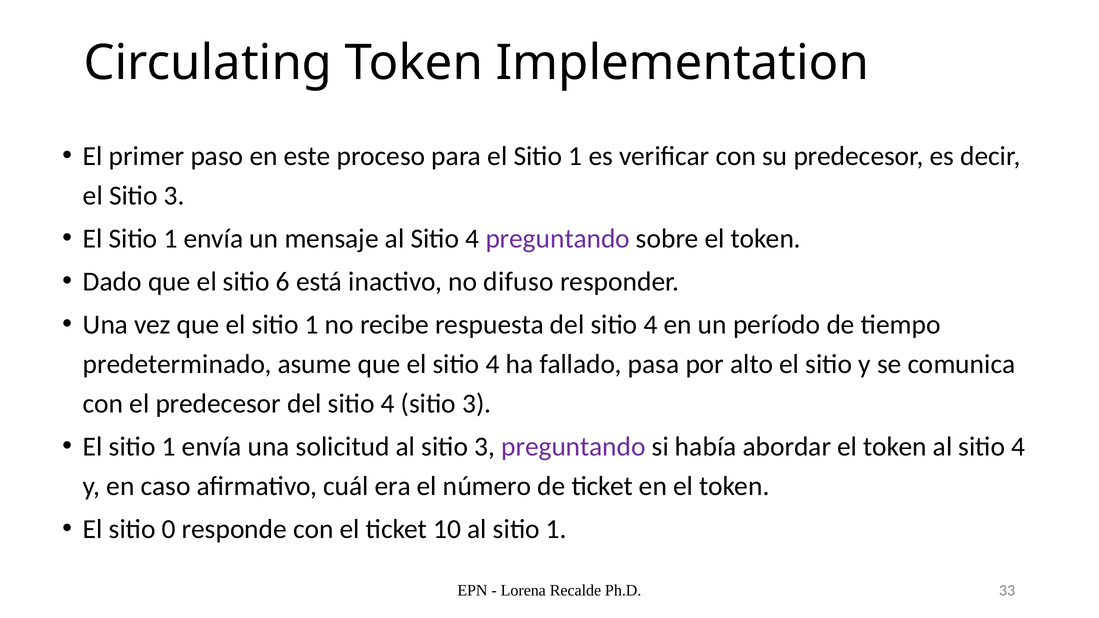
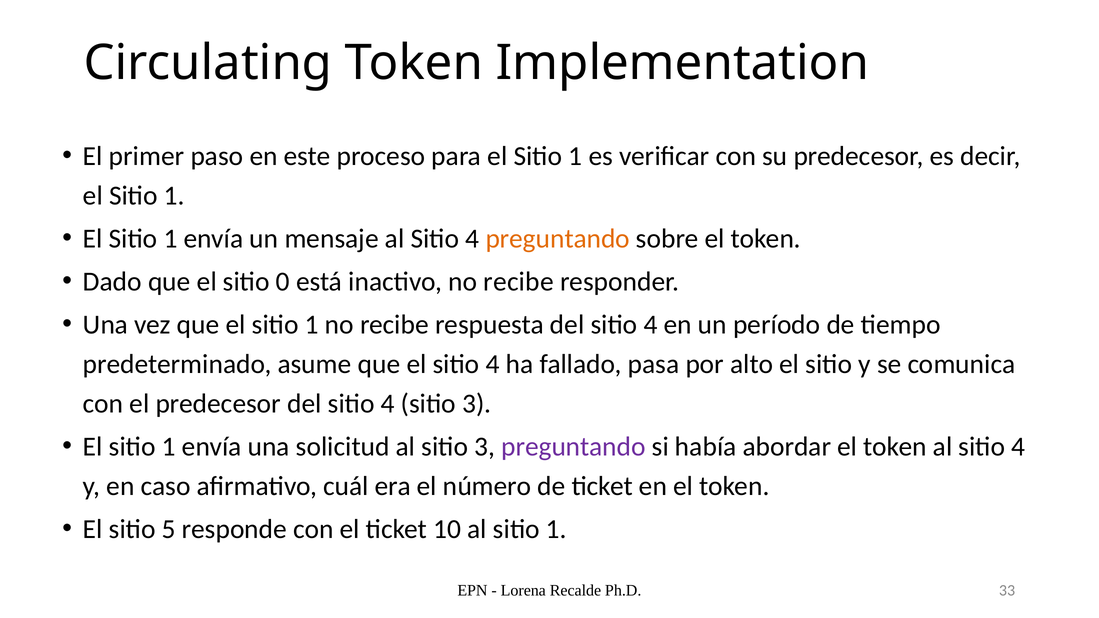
3 at (174, 196): 3 -> 1
preguntando at (558, 239) colour: purple -> orange
6: 6 -> 0
inactivo no difuso: difuso -> recibe
0: 0 -> 5
